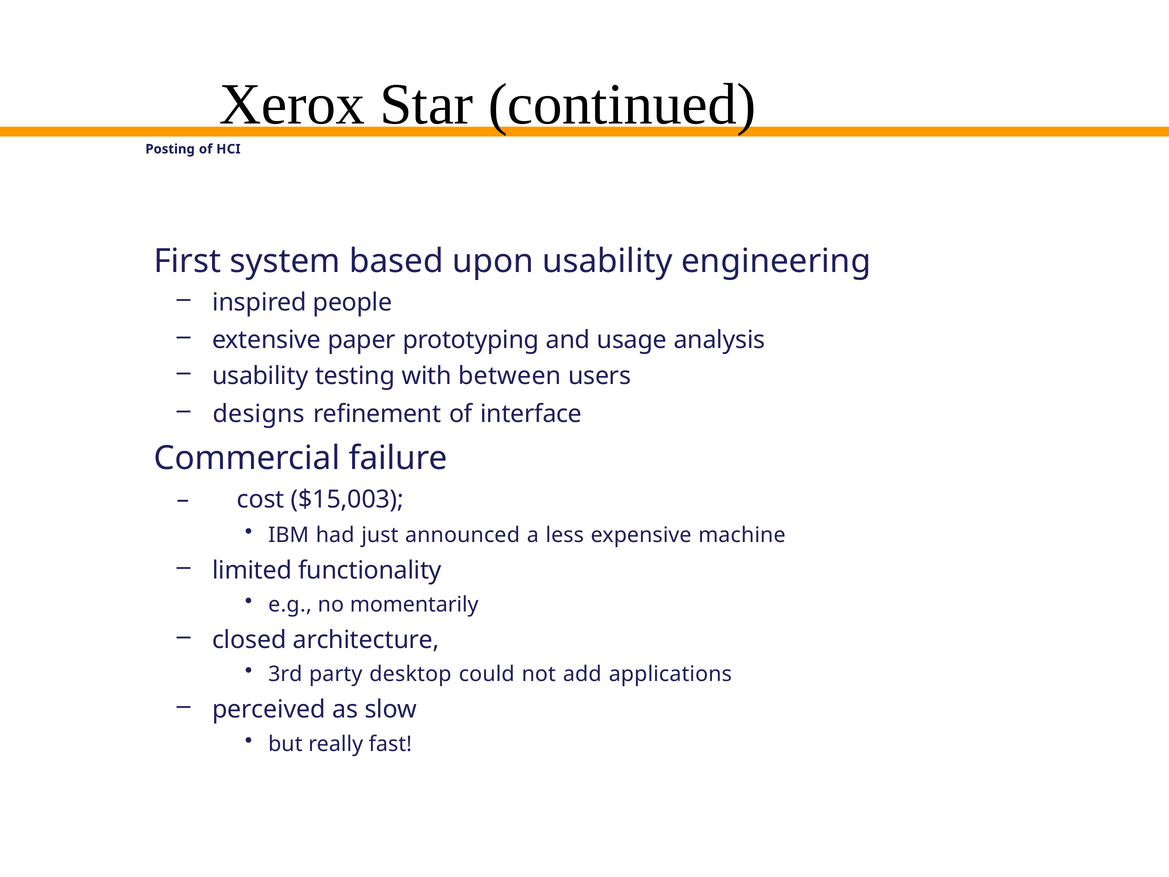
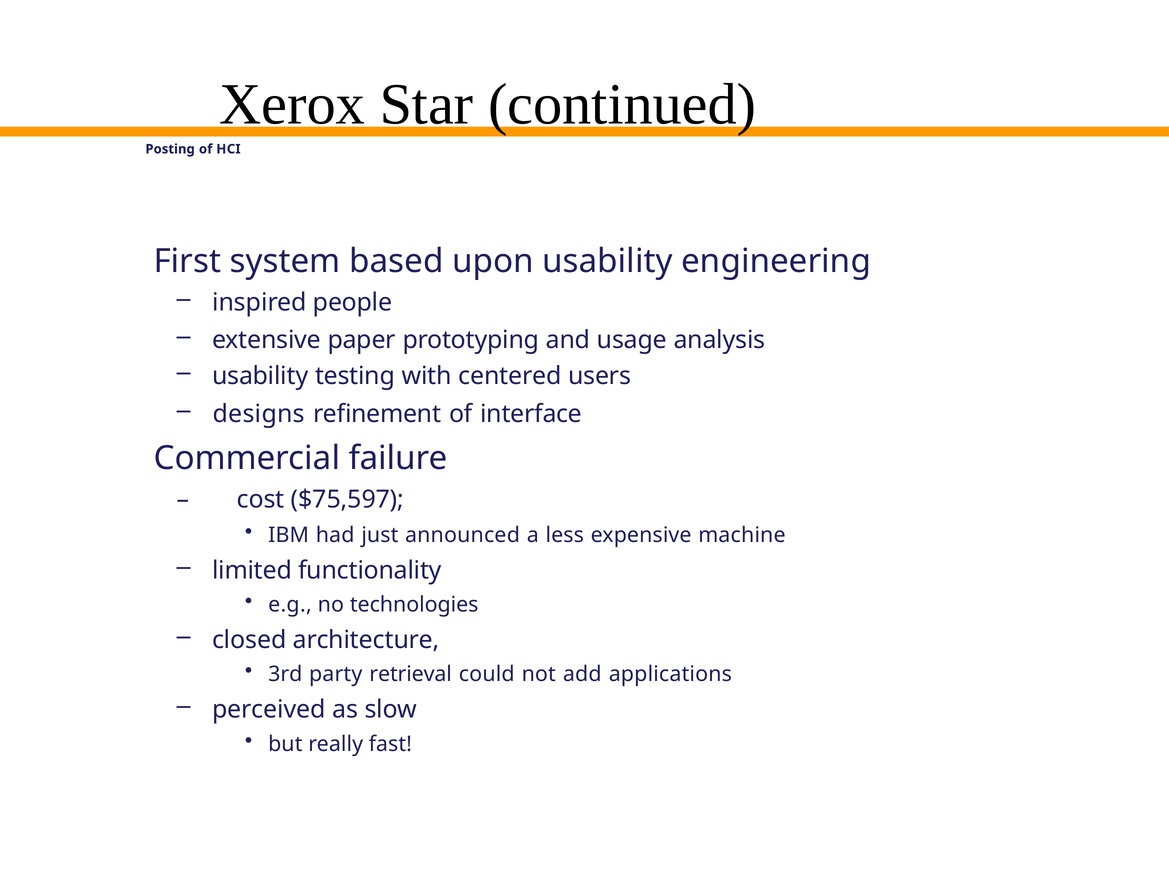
between: between -> centered
$15,003: $15,003 -> $75,597
momentarily: momentarily -> technologies
desktop: desktop -> retrieval
